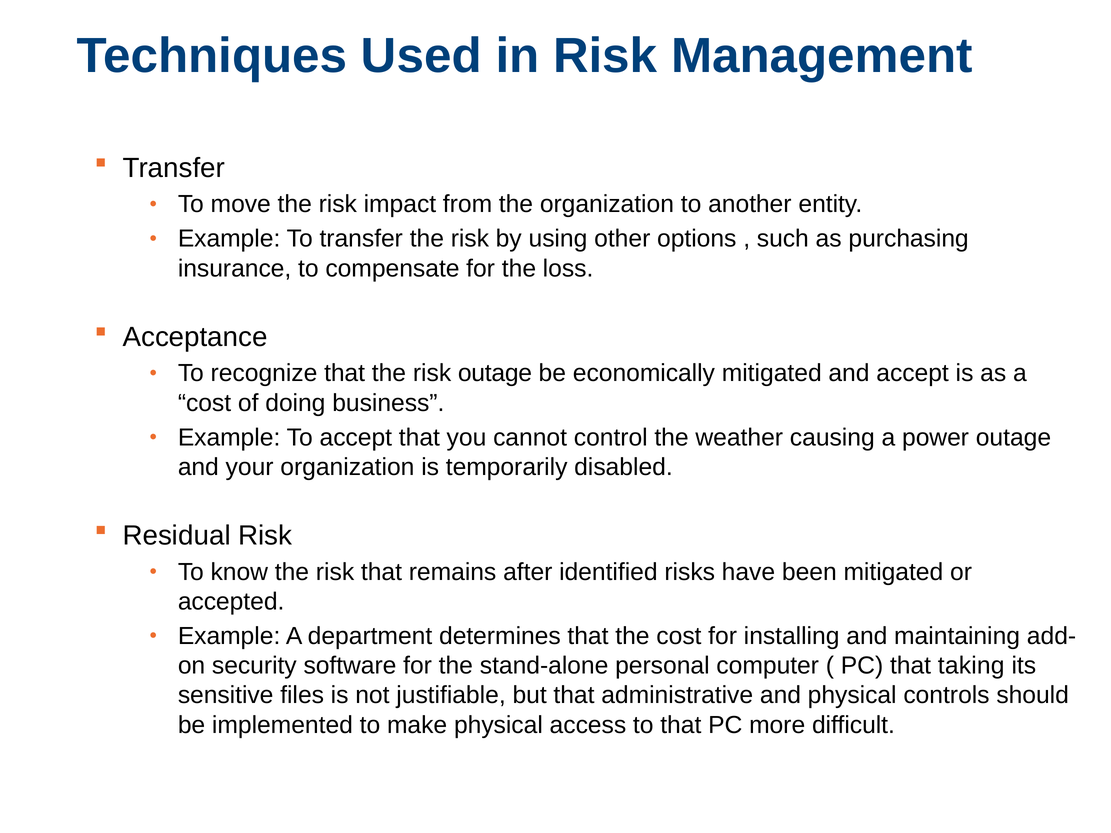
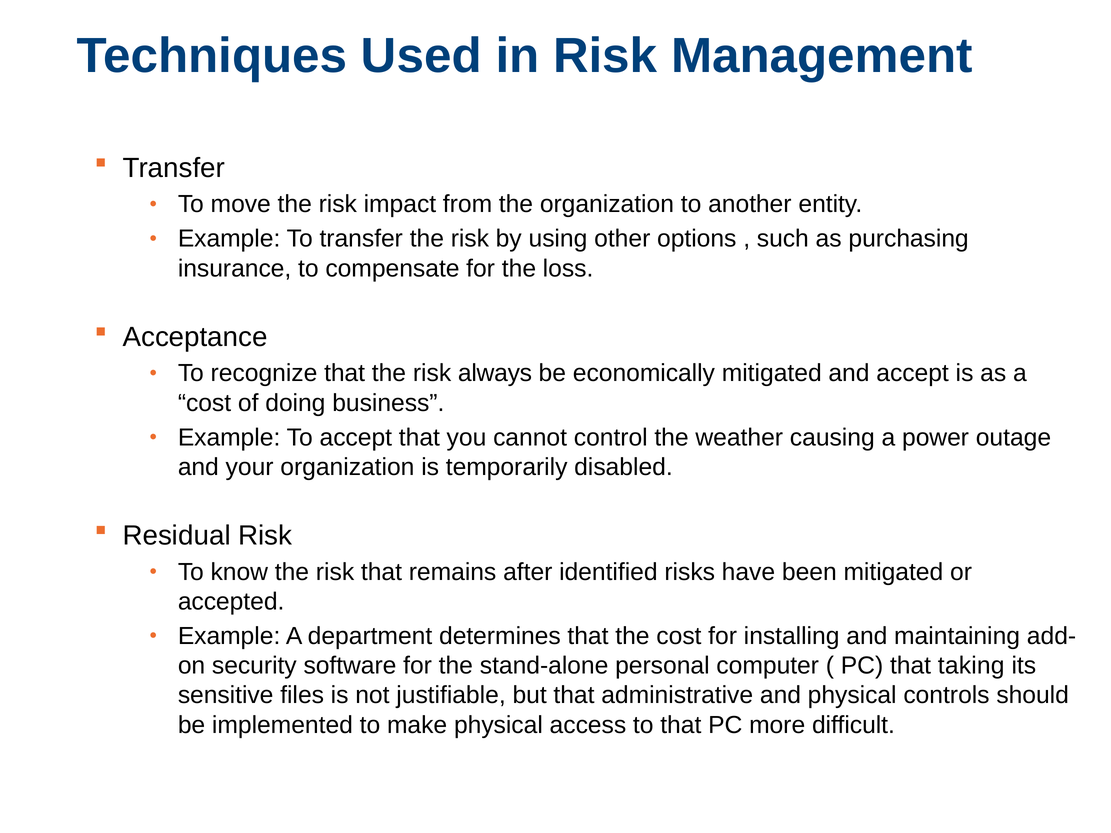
risk outage: outage -> always
